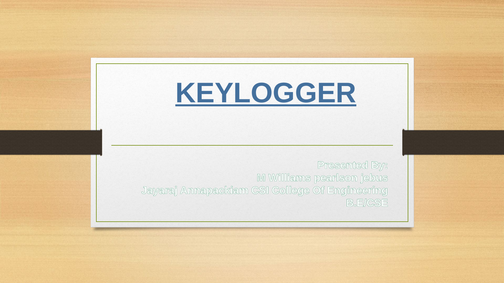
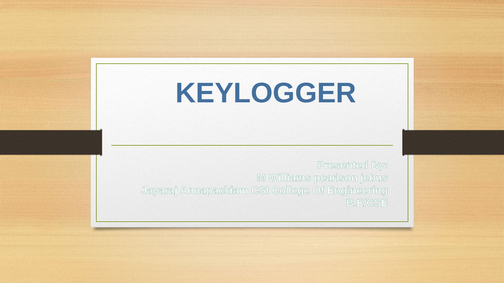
KEYLOGGER underline: present -> none
